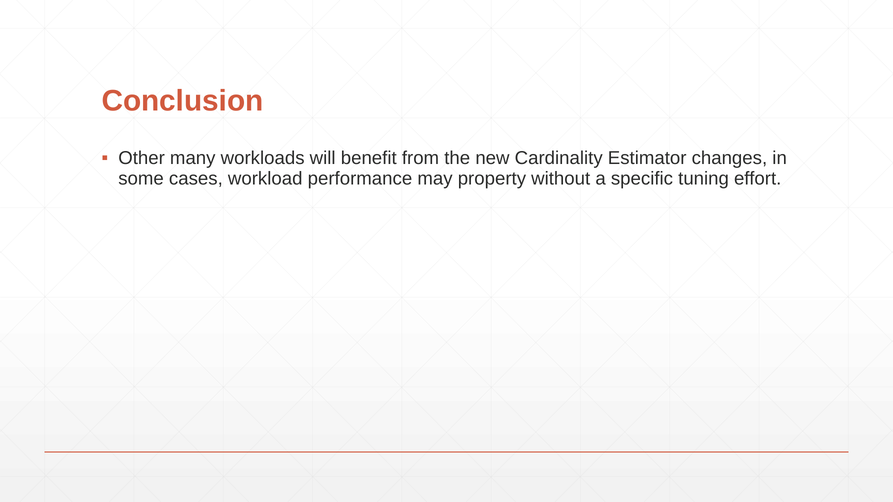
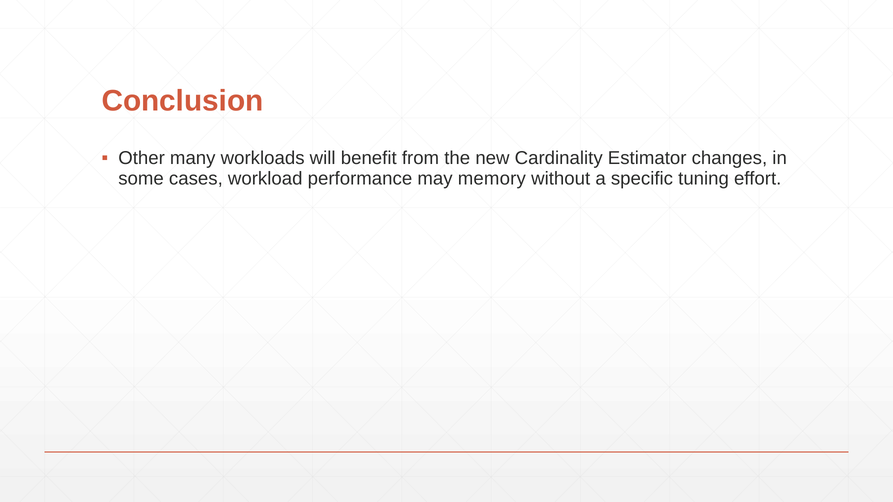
property: property -> memory
